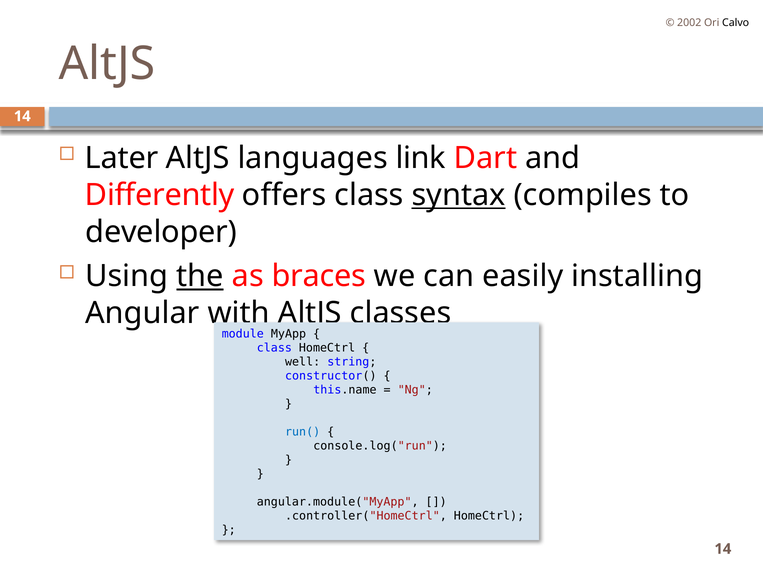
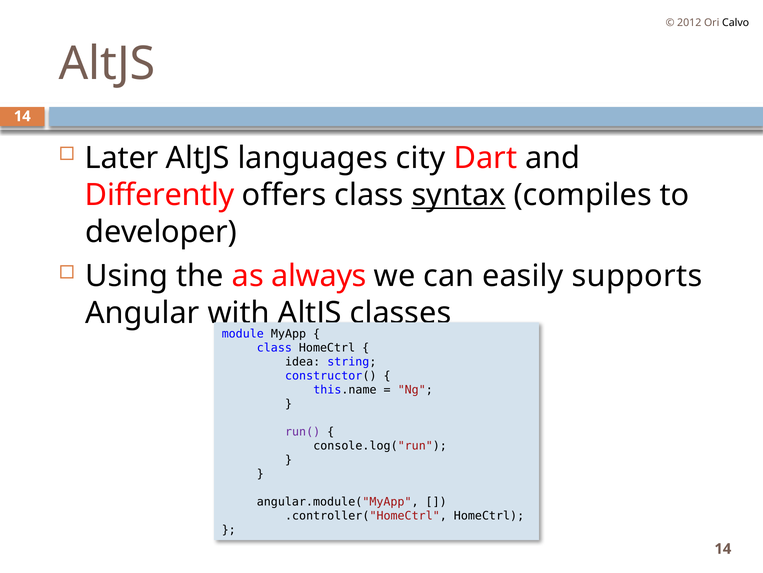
2002: 2002 -> 2012
link: link -> city
the underline: present -> none
braces: braces -> always
installing: installing -> supports
well: well -> idea
run( colour: blue -> purple
